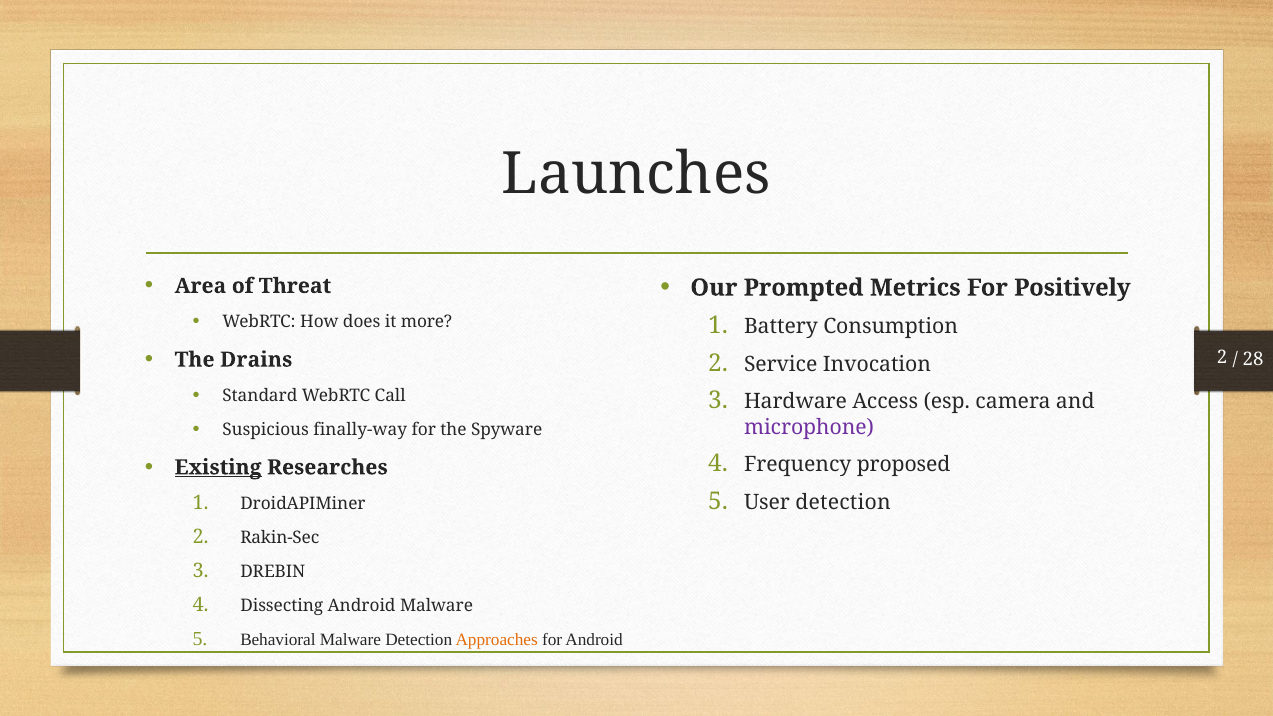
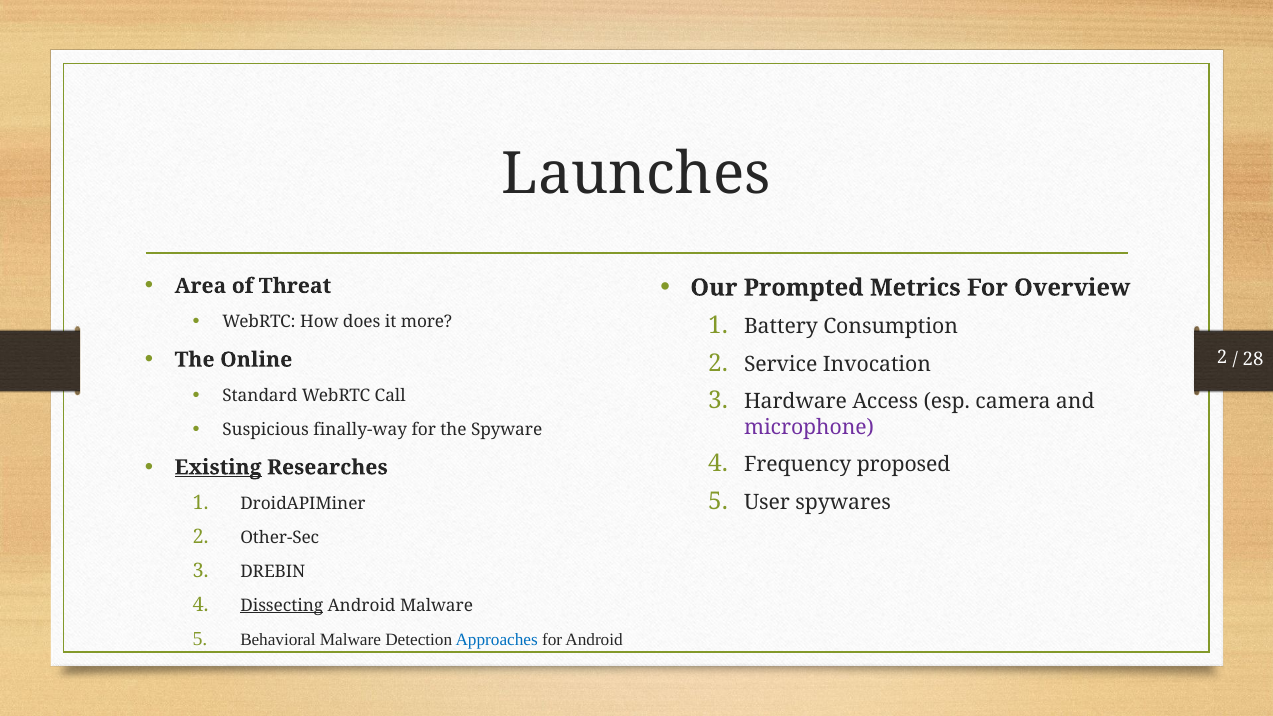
Positively: Positively -> Overview
Drains: Drains -> Online
User detection: detection -> spywares
Rakin-Sec: Rakin-Sec -> Other-Sec
Dissecting underline: none -> present
Approaches colour: orange -> blue
